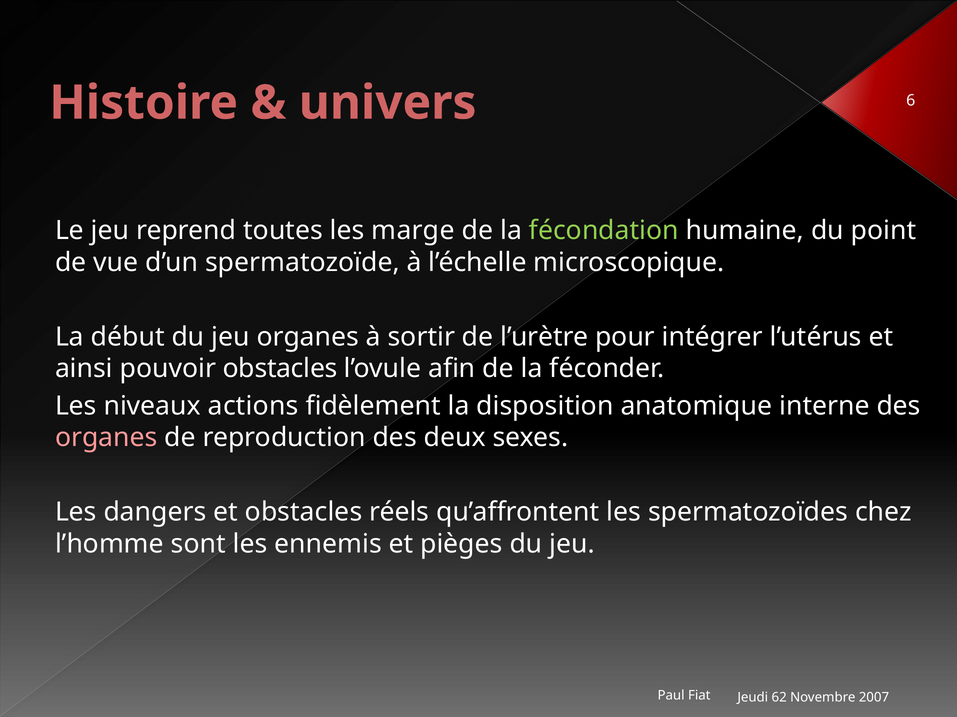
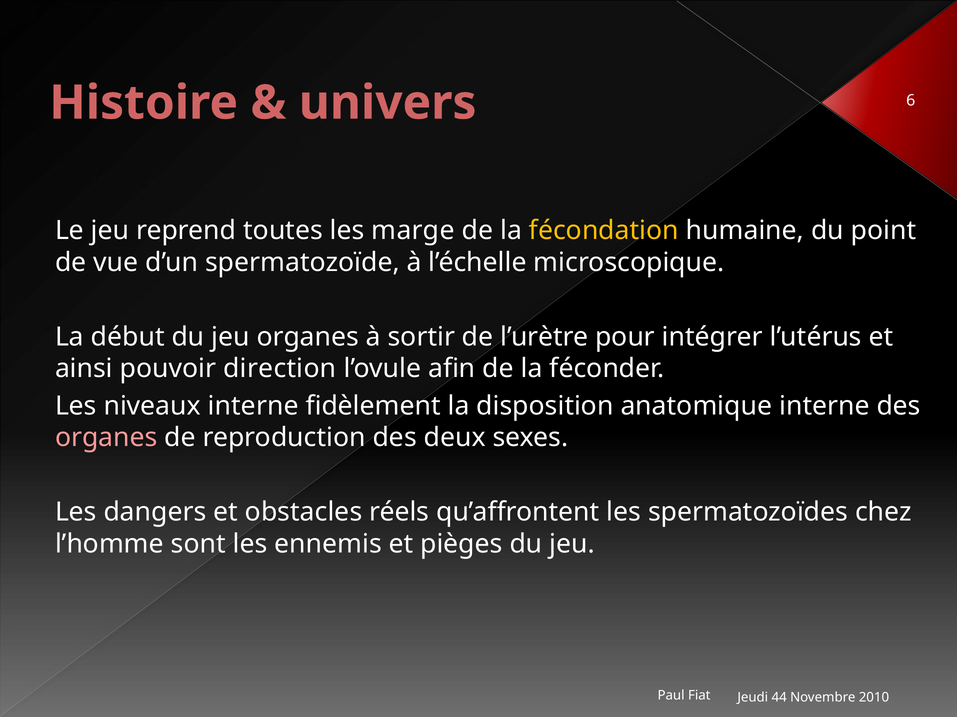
fécondation colour: light green -> yellow
pouvoir obstacles: obstacles -> direction
niveaux actions: actions -> interne
62: 62 -> 44
2007: 2007 -> 2010
